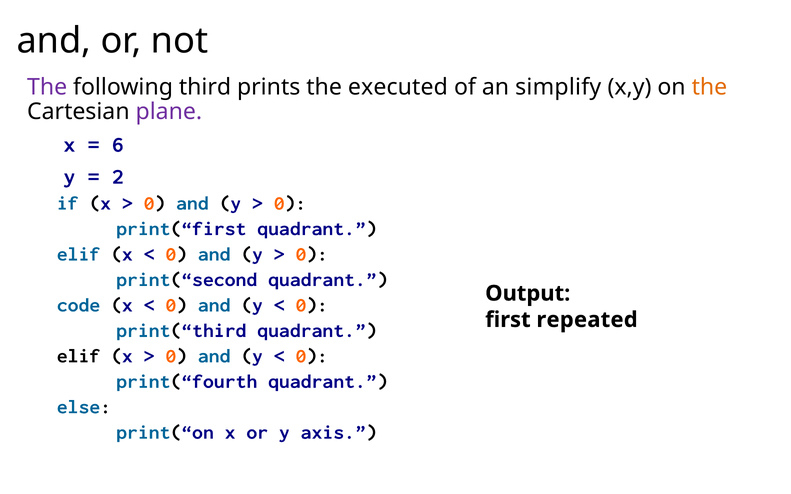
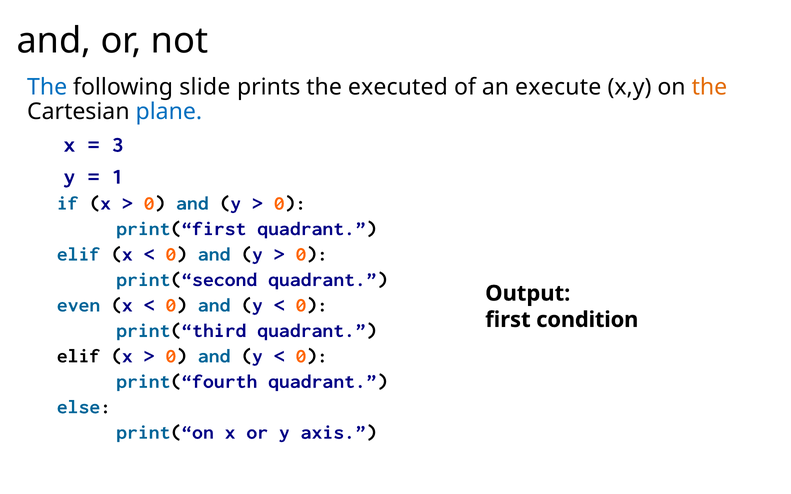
The at (47, 87) colour: purple -> blue
third: third -> slide
simplify: simplify -> execute
plane colour: purple -> blue
6: 6 -> 3
2: 2 -> 1
code: code -> even
repeated: repeated -> condition
